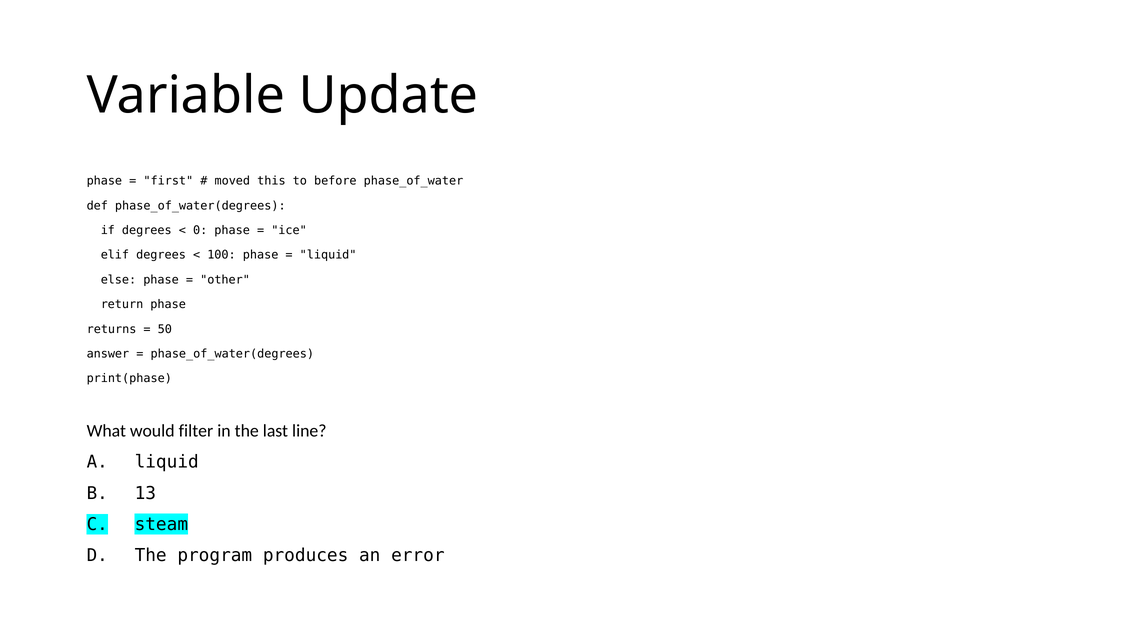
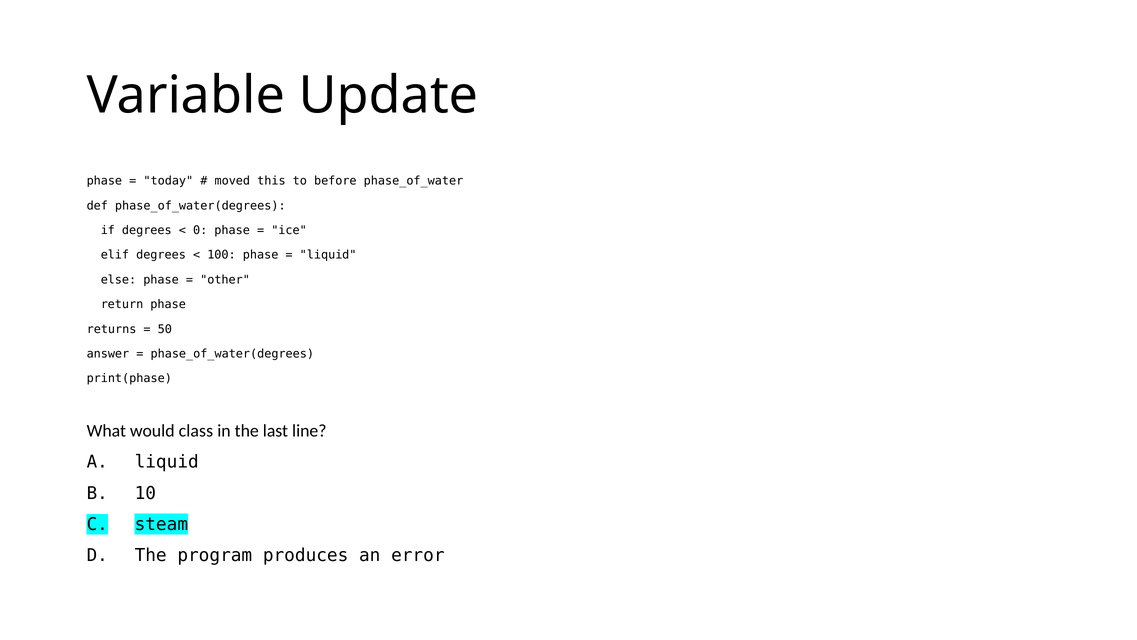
first: first -> today
filter: filter -> class
13: 13 -> 10
